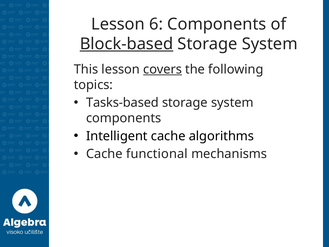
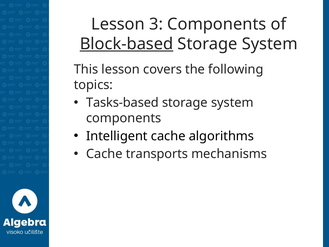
6: 6 -> 3
covers underline: present -> none
functional: functional -> transports
